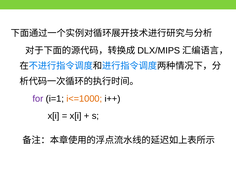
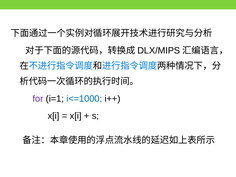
i<=1000 colour: orange -> blue
